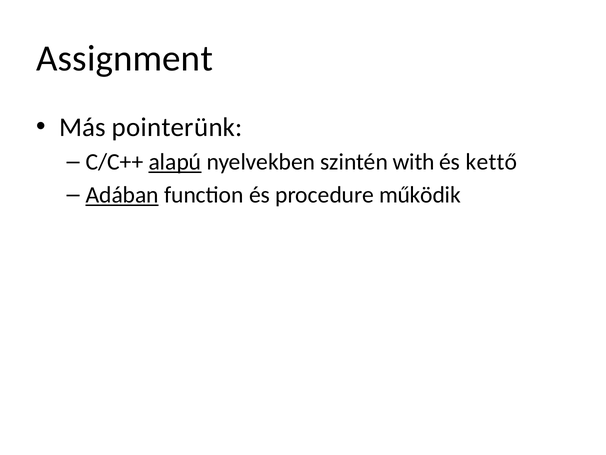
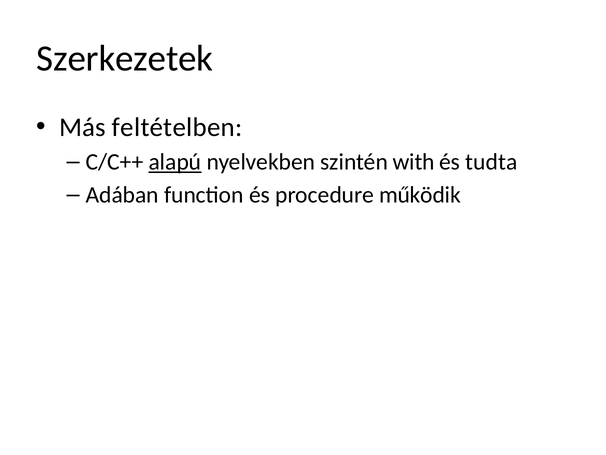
Assignment: Assignment -> Szerkezetek
pointerünk: pointerünk -> feltételben
kettő: kettő -> tudta
Adában underline: present -> none
